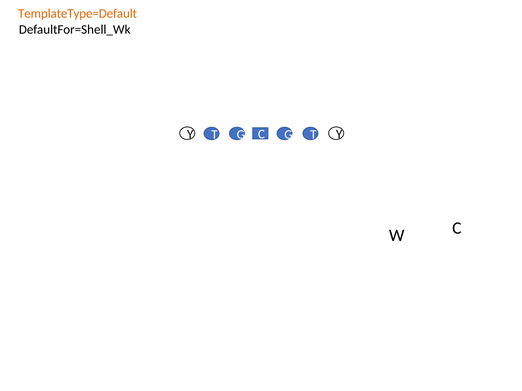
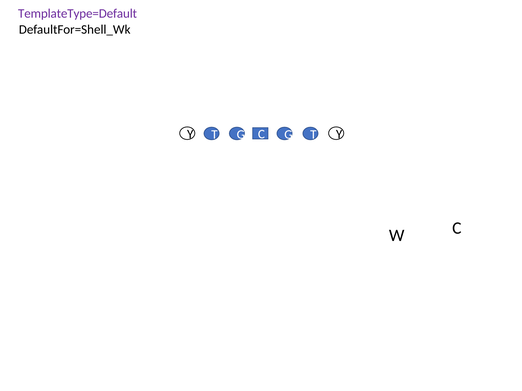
TemplateType=Default colour: orange -> purple
